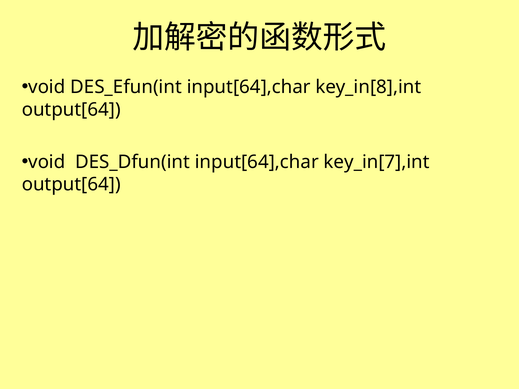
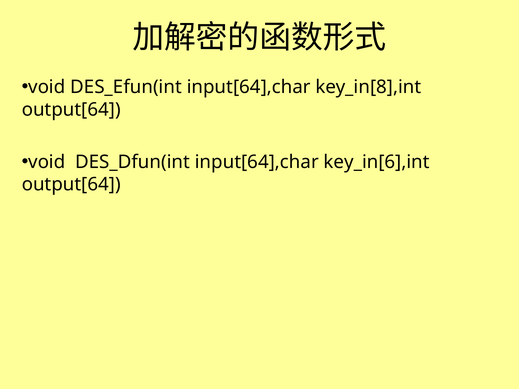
key_in[7],int: key_in[7],int -> key_in[6],int
